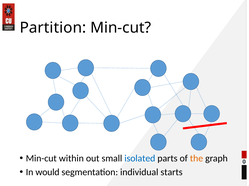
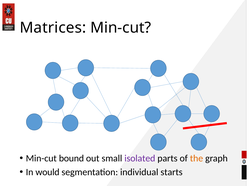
Partition: Partition -> Matrices
within: within -> bound
isolated colour: blue -> purple
